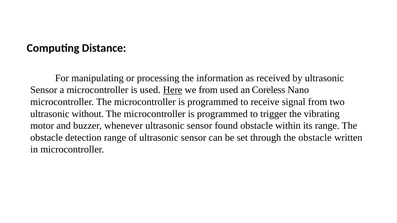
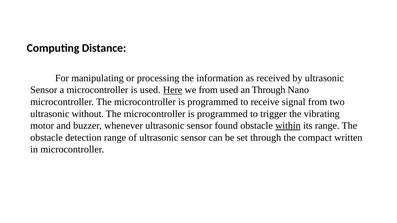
an Coreless: Coreless -> Through
within underline: none -> present
through the obstacle: obstacle -> compact
